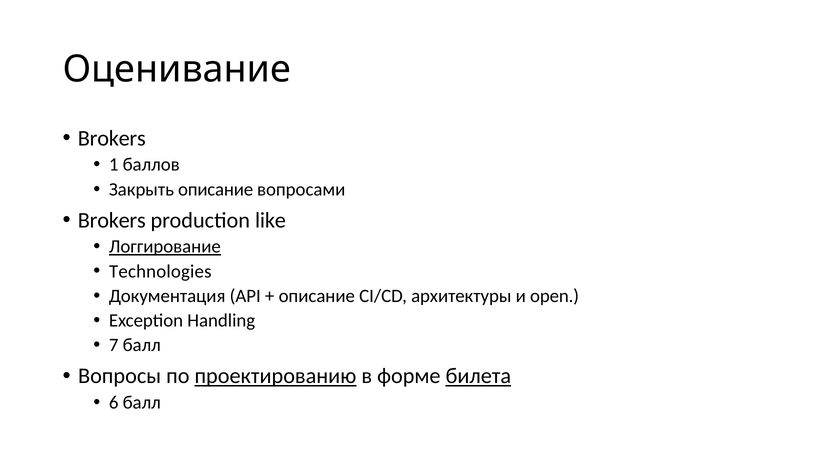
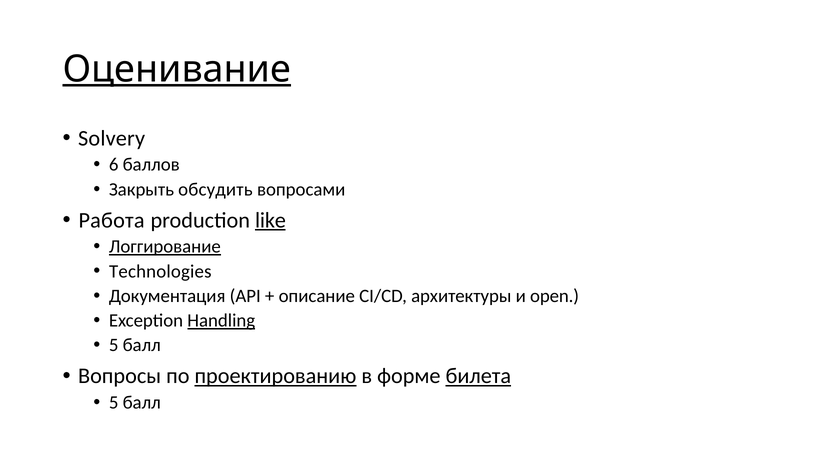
Оценивание underline: none -> present
Brokers at (112, 138): Brokers -> Solvery
1: 1 -> 6
Закрыть описание: описание -> обсудить
Brokers at (112, 220): Brokers -> Работа
like underline: none -> present
Handling underline: none -> present
7 at (114, 345): 7 -> 5
6 at (114, 402): 6 -> 5
